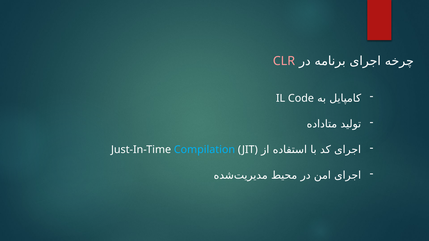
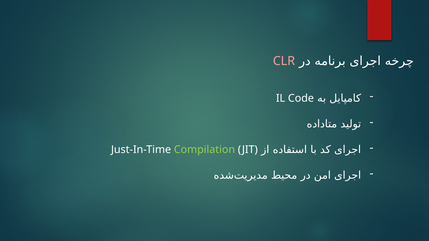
Compilation colour: light blue -> light green
